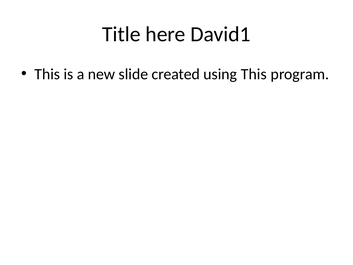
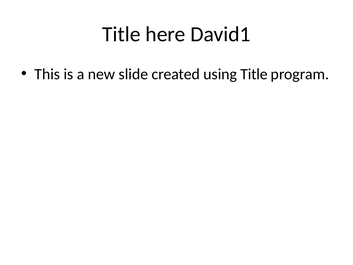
using This: This -> Title
